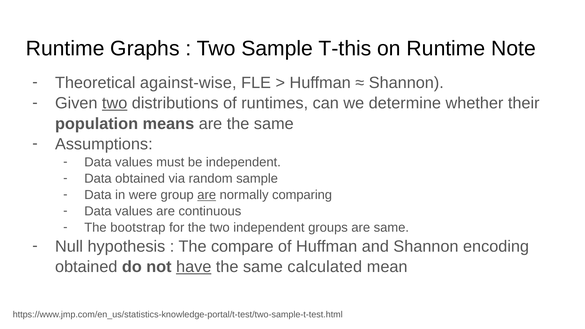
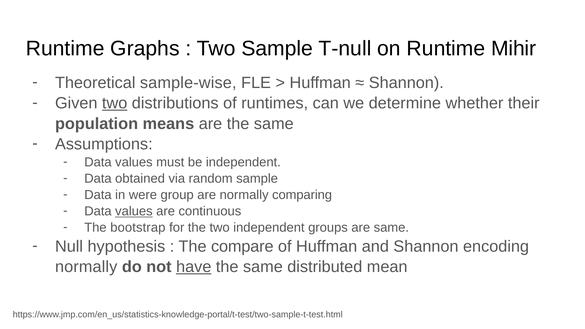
T-this: T-this -> T-null
Note: Note -> Mihir
against-wise: against-wise -> sample-wise
are at (207, 195) underline: present -> none
values at (134, 211) underline: none -> present
obtained at (86, 267): obtained -> normally
calculated: calculated -> distributed
